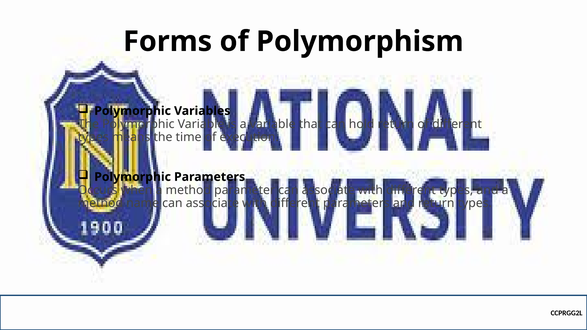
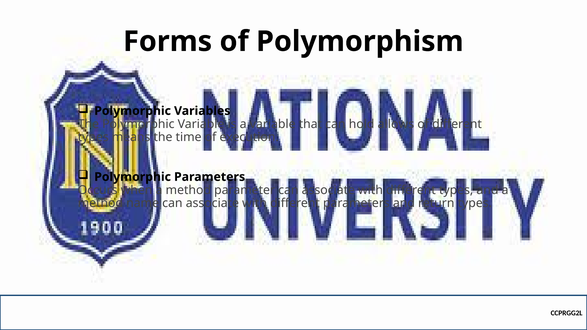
hold return: return -> allows
